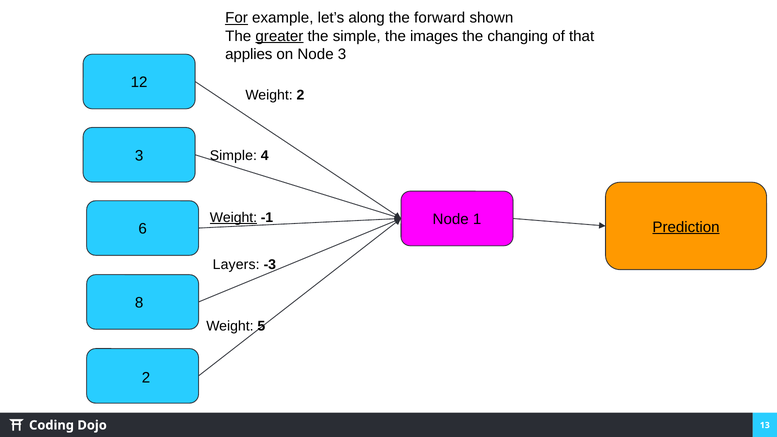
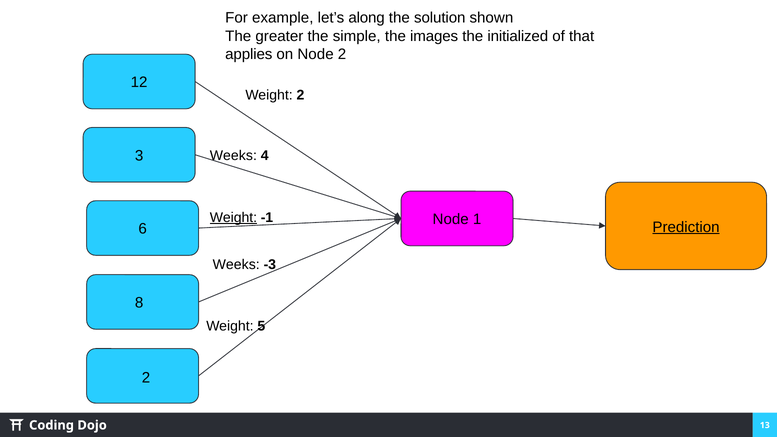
For underline: present -> none
forward: forward -> solution
greater underline: present -> none
changing: changing -> initialized
Node 3: 3 -> 2
Simple at (233, 156): Simple -> Weeks
Layers at (236, 265): Layers -> Weeks
